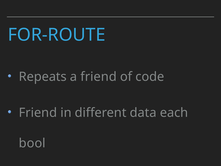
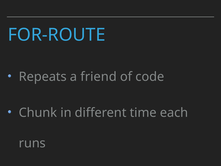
Friend at (38, 112): Friend -> Chunk
data: data -> time
bool: bool -> runs
